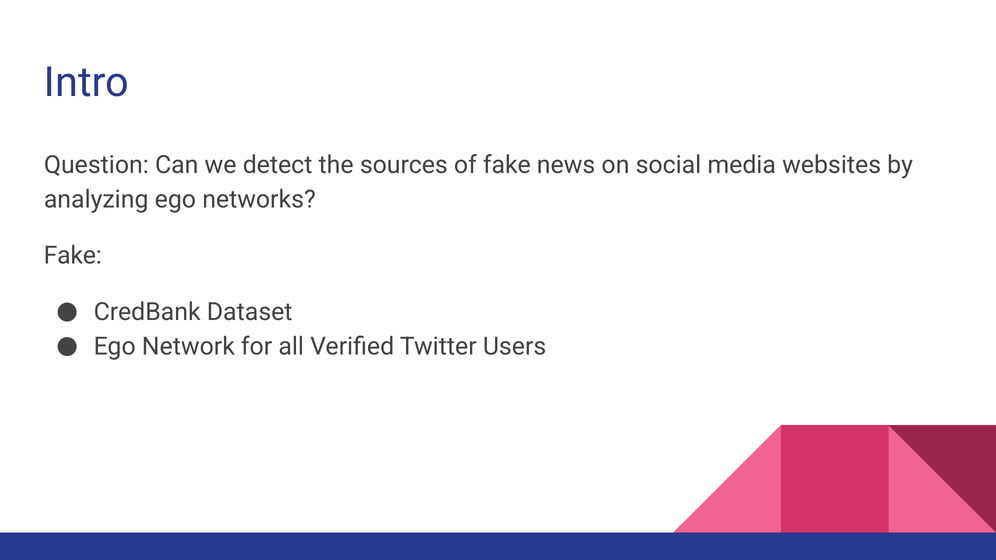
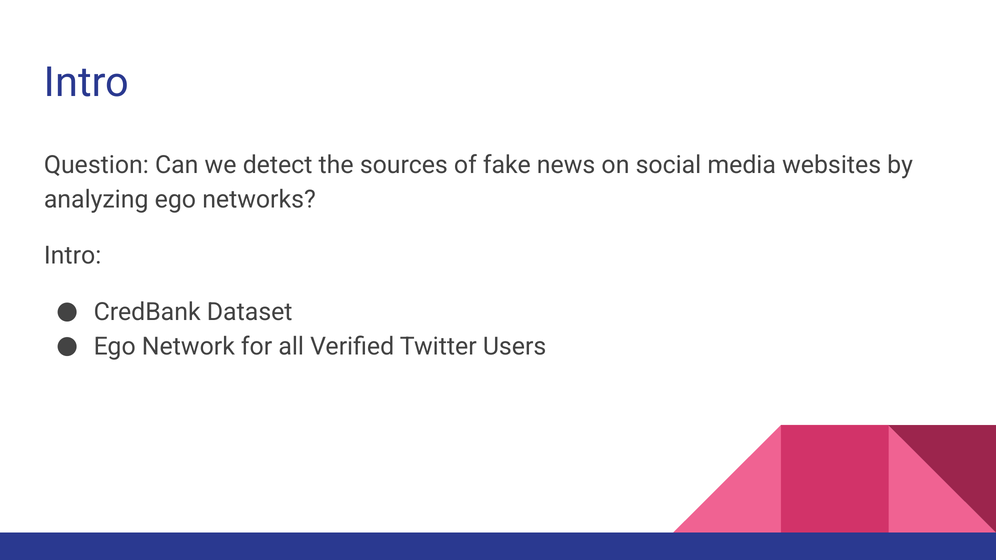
Fake at (73, 256): Fake -> Intro
